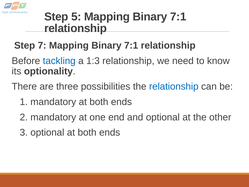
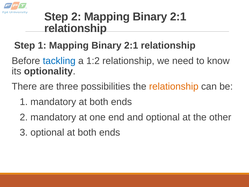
Step 5: 5 -> 2
7:1 at (178, 17): 7:1 -> 2:1
Step 7: 7 -> 1
7:1 at (131, 45): 7:1 -> 2:1
1:3: 1:3 -> 1:2
relationship at (174, 86) colour: blue -> orange
